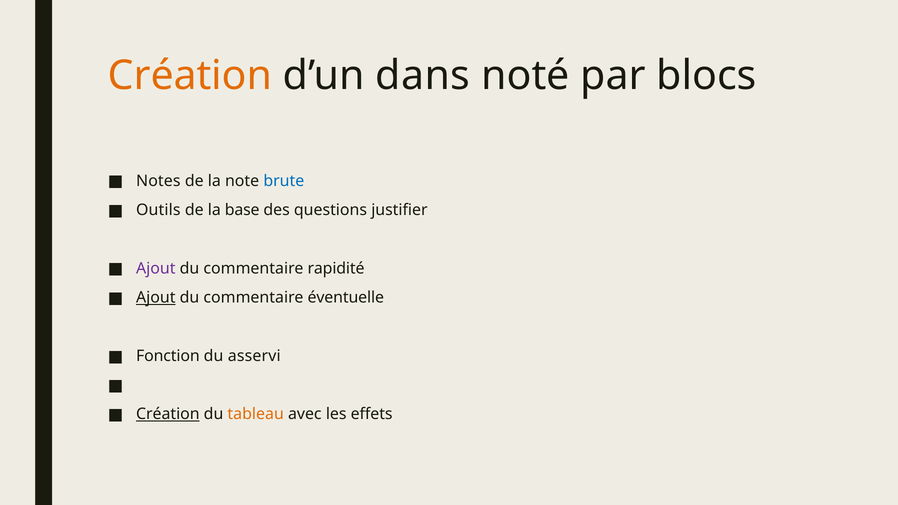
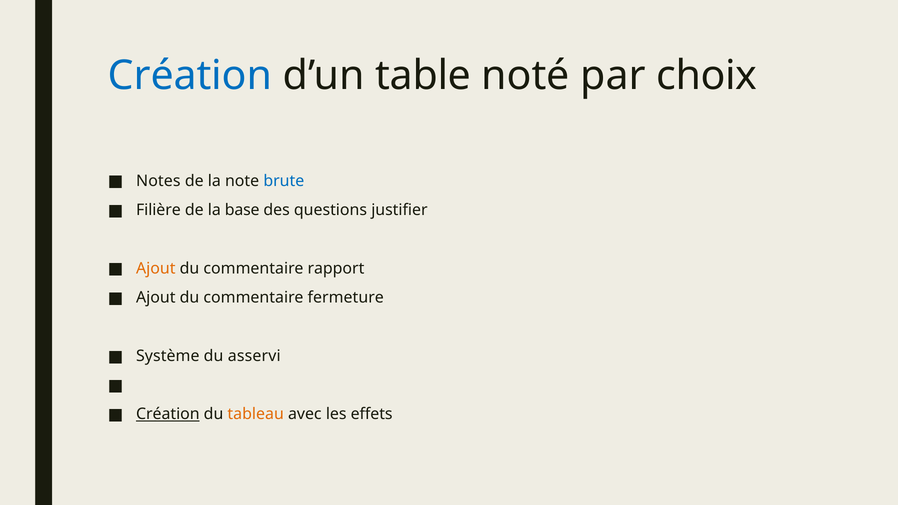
Création at (190, 75) colour: orange -> blue
dans: dans -> table
blocs: blocs -> choix
Outils: Outils -> Filière
Ajout at (156, 268) colour: purple -> orange
rapidité: rapidité -> rapport
Ajout at (156, 298) underline: present -> none
éventuelle: éventuelle -> fermeture
Fonction: Fonction -> Système
